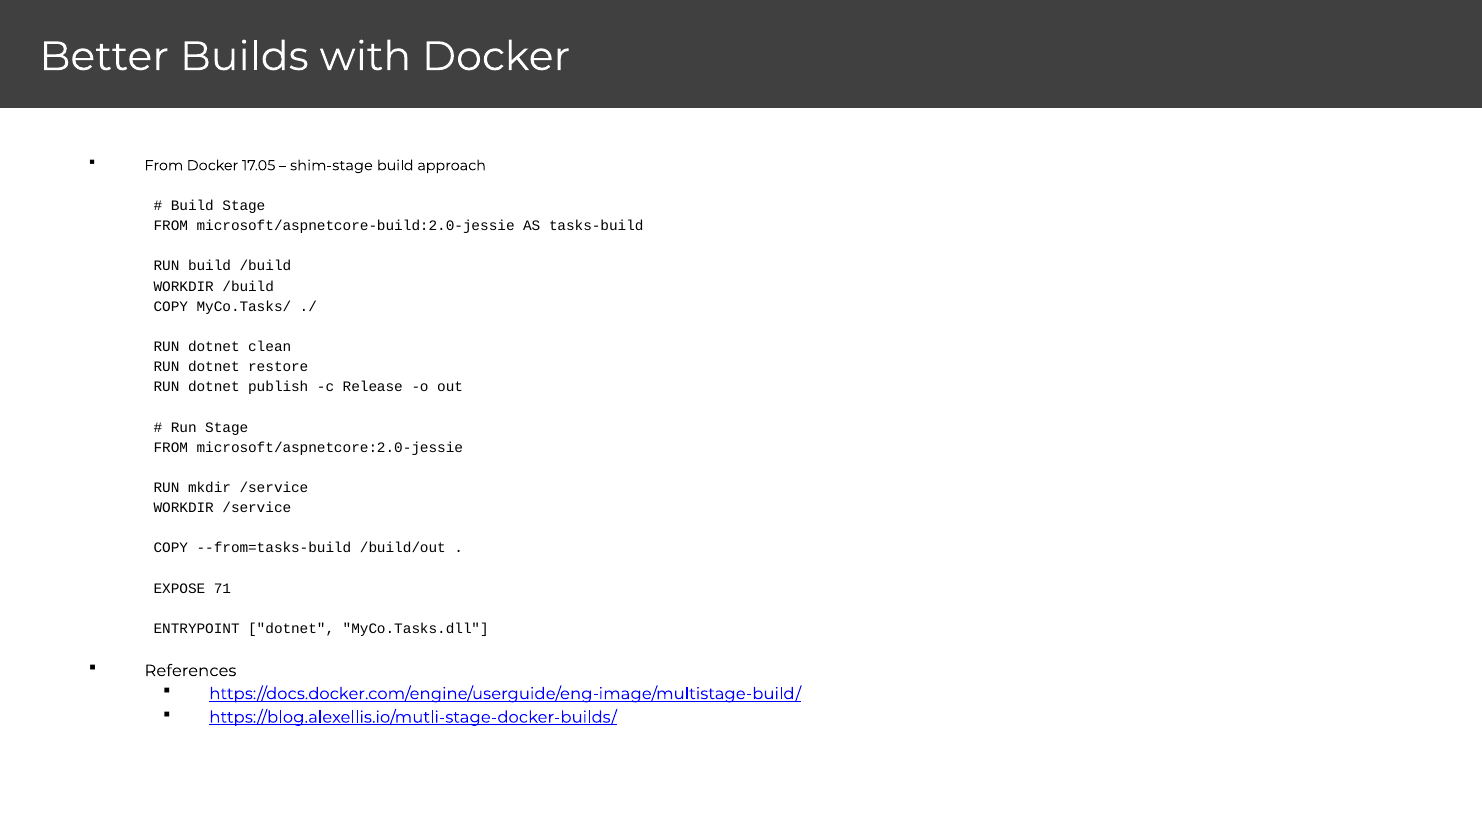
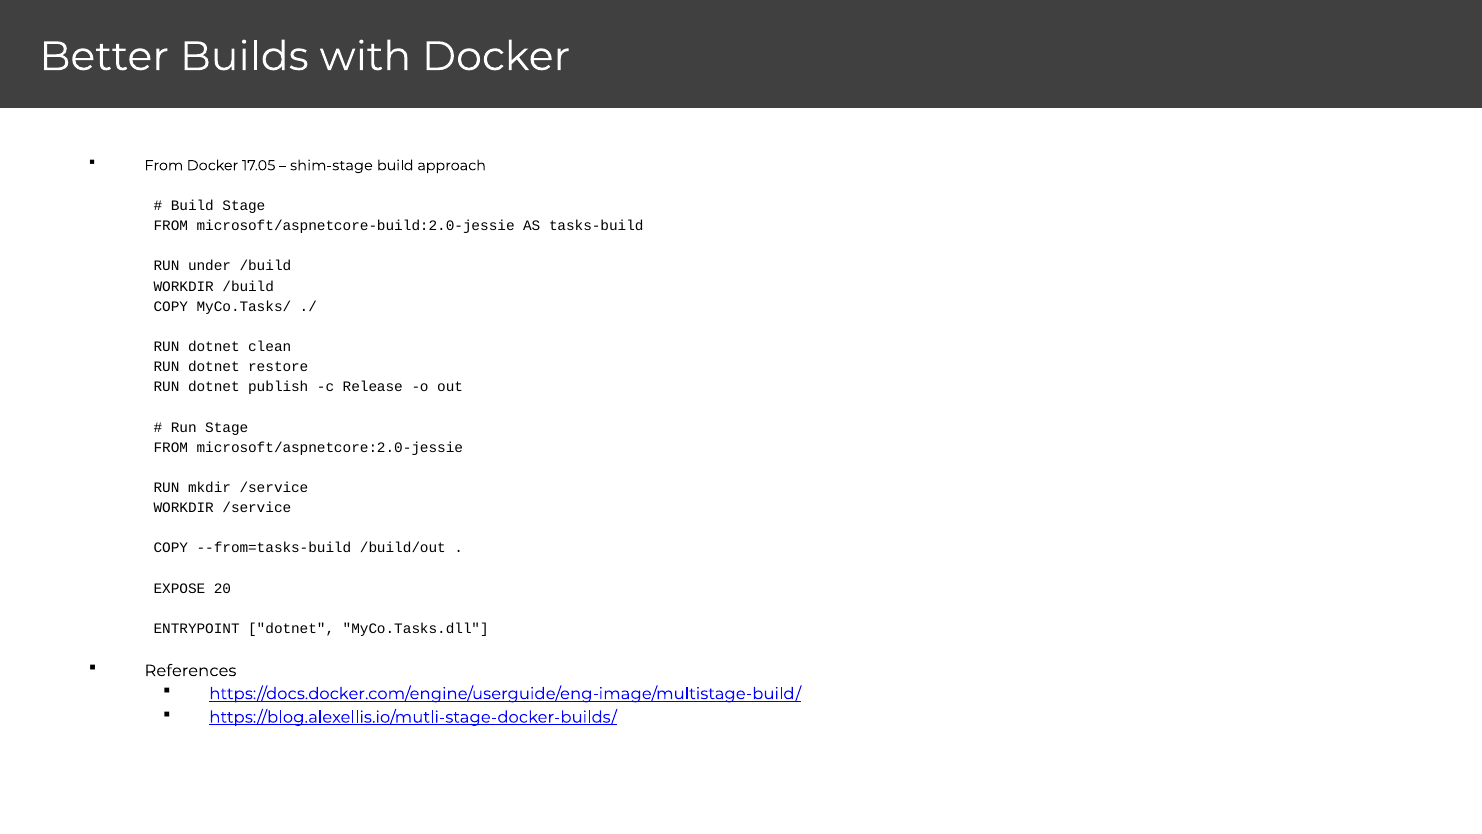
RUN build: build -> under
71: 71 -> 20
